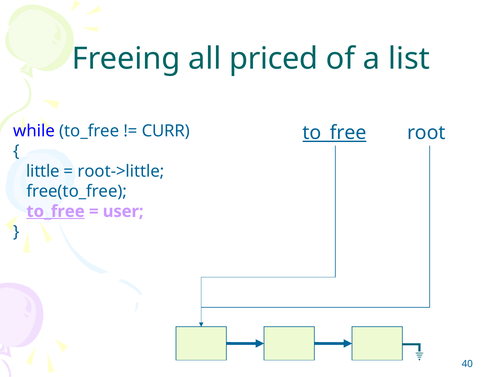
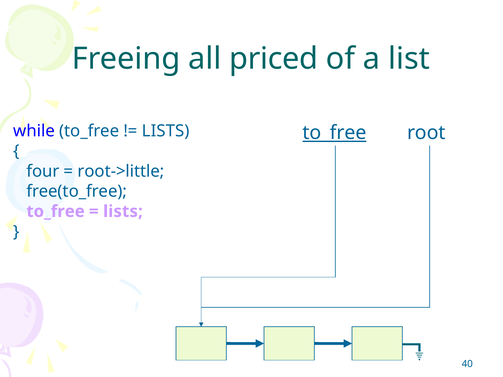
CURR at (166, 131): CURR -> LISTS
little: little -> four
to_free at (56, 212) underline: present -> none
user at (123, 212): user -> lists
